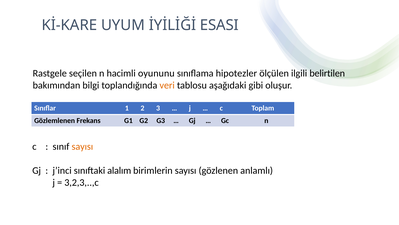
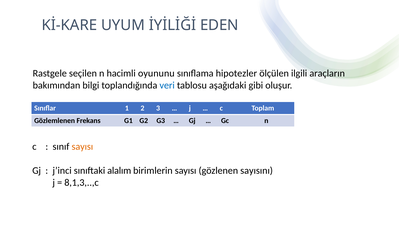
ESASI: ESASI -> EDEN
belirtilen: belirtilen -> araçların
veri colour: orange -> blue
anlamlı: anlamlı -> sayısını
3,2,3,..,c: 3,2,3,..,c -> 8,1,3,..,c
